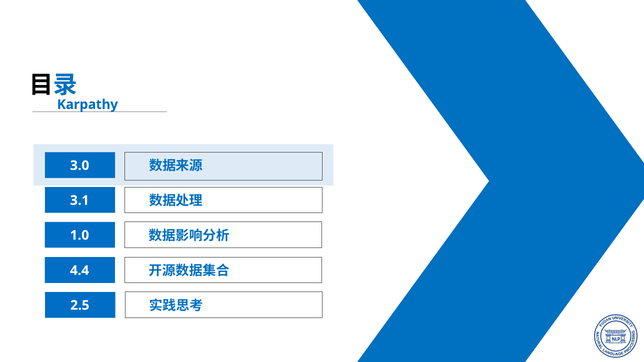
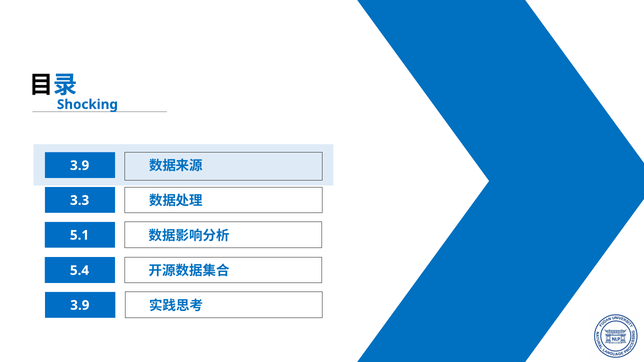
Karpathy: Karpathy -> Shocking
3.0 at (80, 166): 3.0 -> 3.9
3.1: 3.1 -> 3.3
1.0: 1.0 -> 5.1
4.4: 4.4 -> 5.4
2.5 at (80, 306): 2.5 -> 3.9
